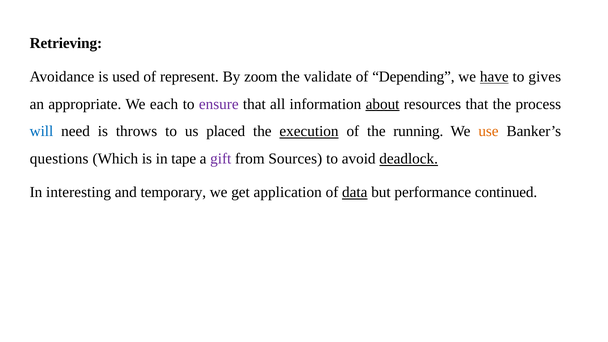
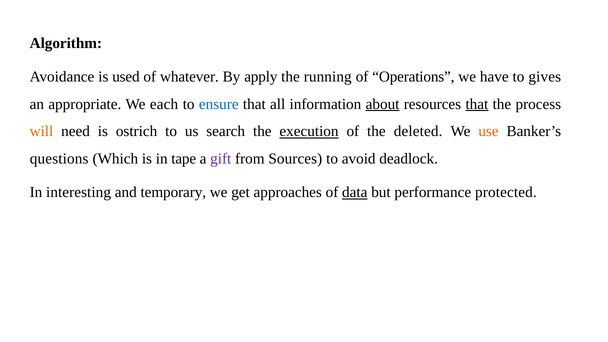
Retrieving: Retrieving -> Algorithm
represent: represent -> whatever
zoom: zoom -> apply
validate: validate -> running
Depending: Depending -> Operations
have underline: present -> none
ensure colour: purple -> blue
that at (477, 104) underline: none -> present
will colour: blue -> orange
throws: throws -> ostrich
placed: placed -> search
running: running -> deleted
deadlock underline: present -> none
application: application -> approaches
continued: continued -> protected
